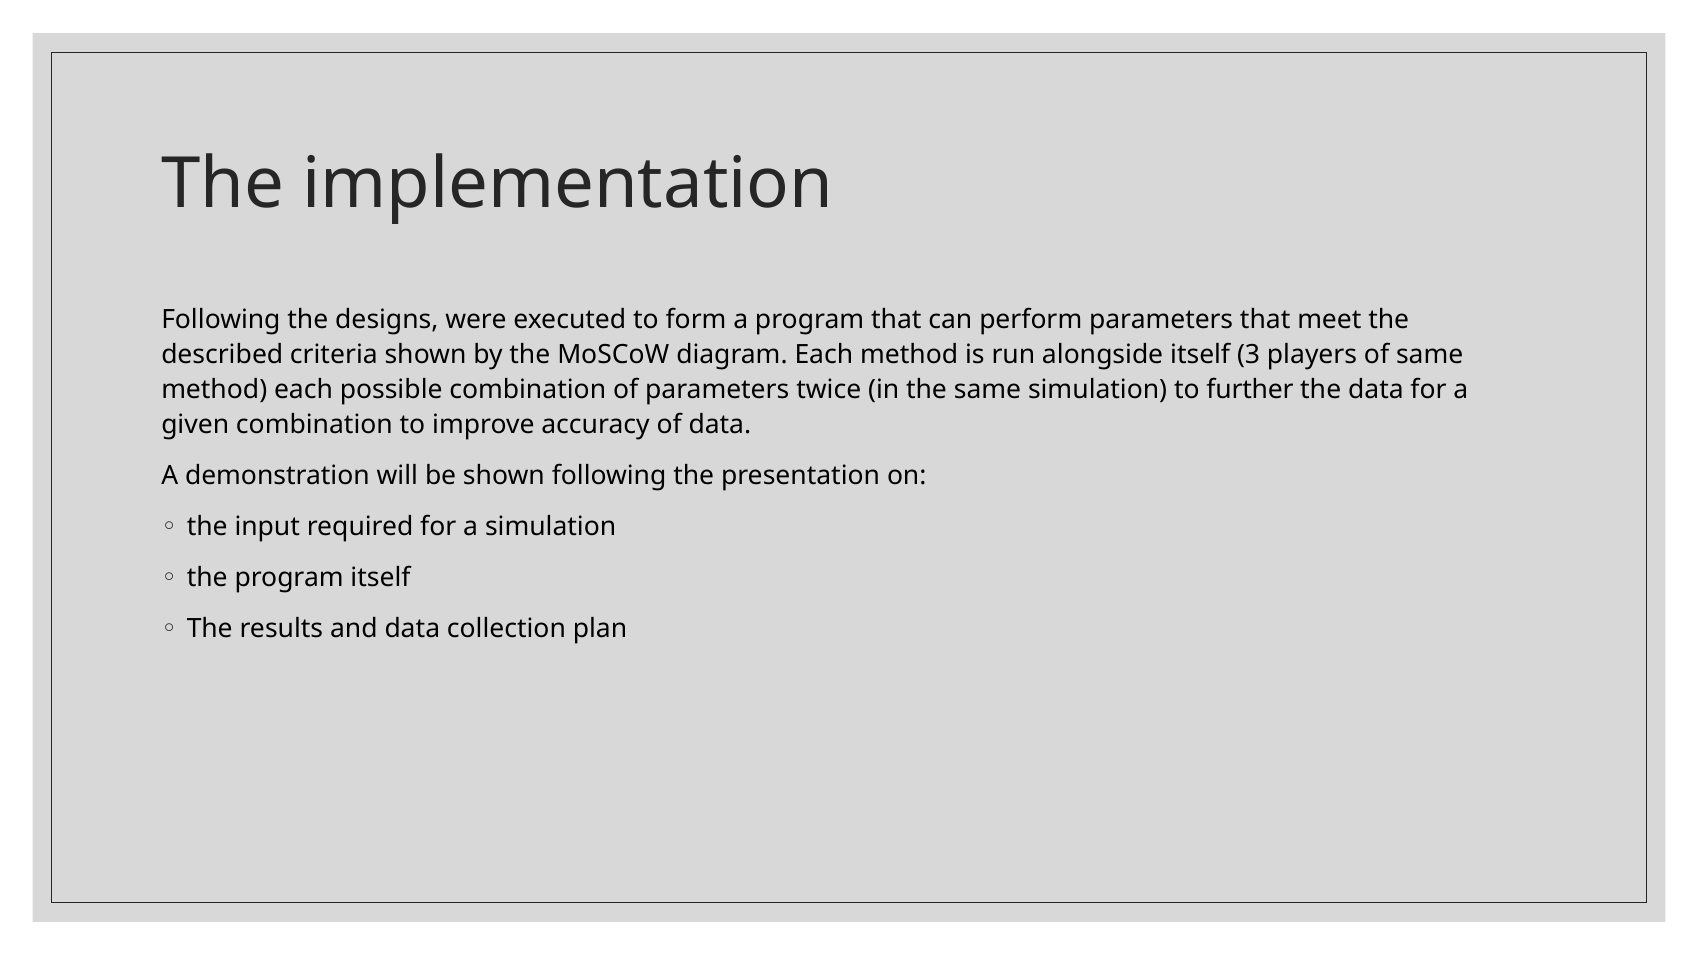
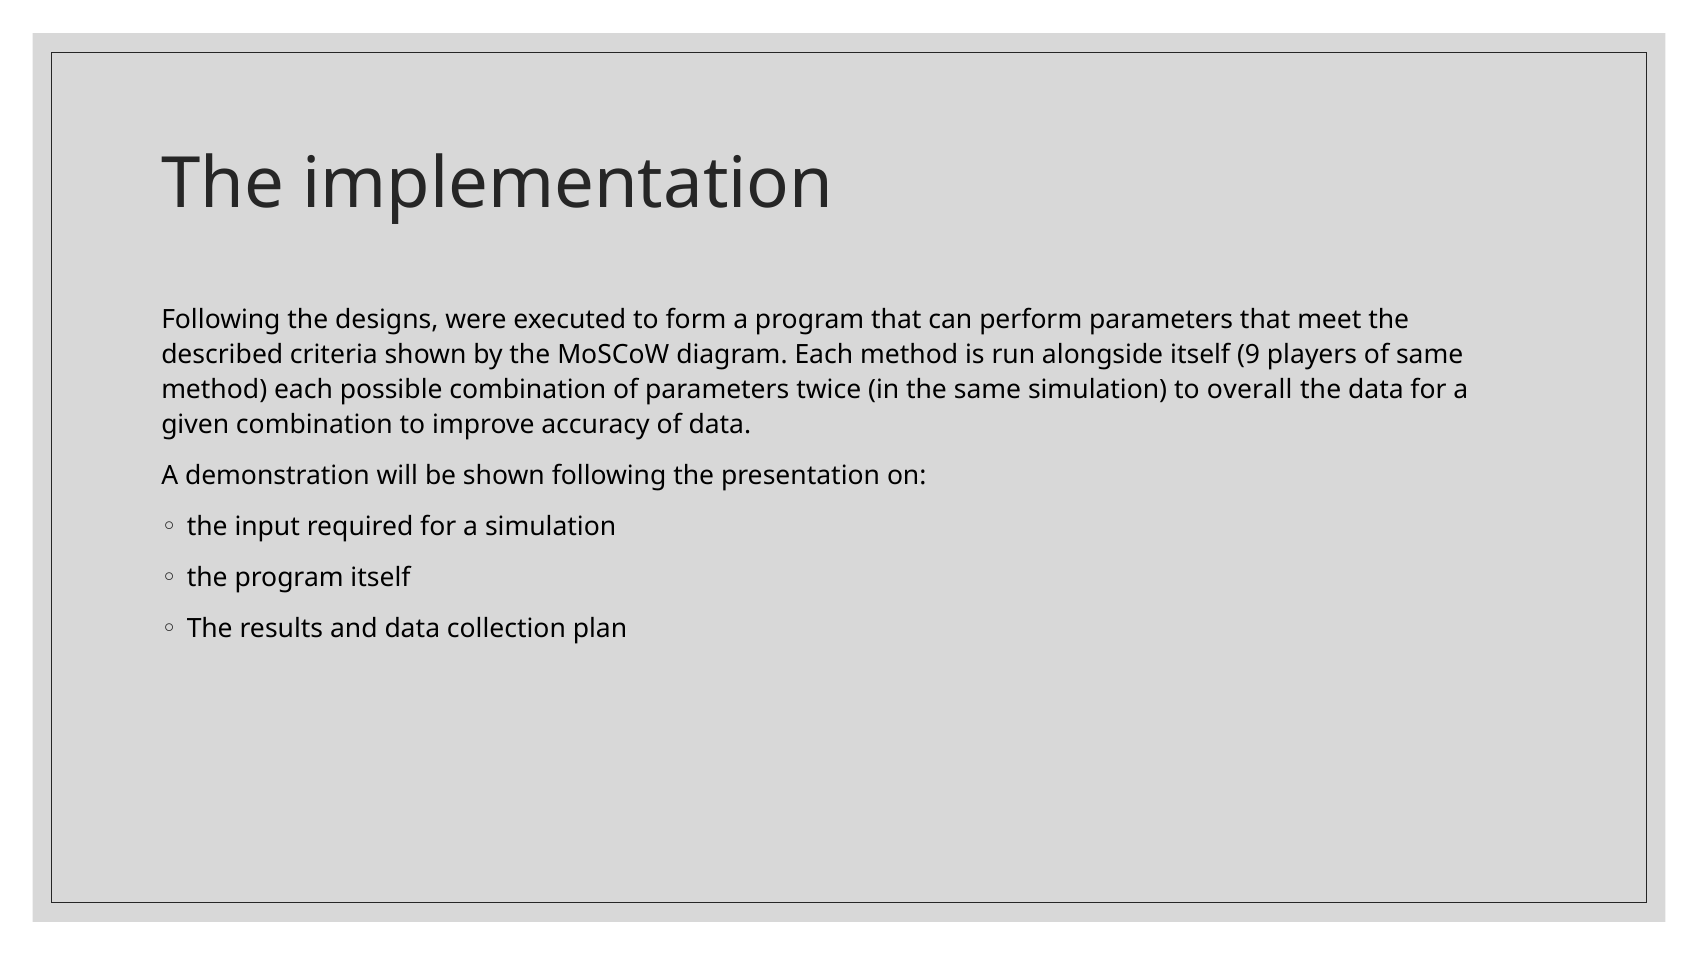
3: 3 -> 9
further: further -> overall
